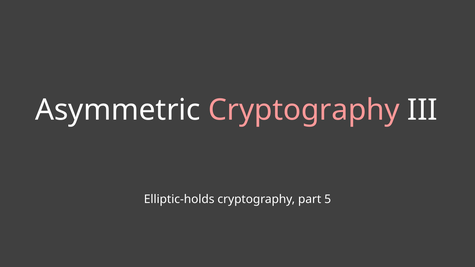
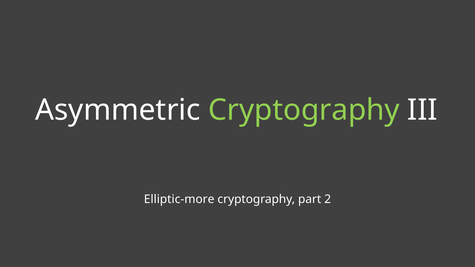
Cryptography at (304, 110) colour: pink -> light green
Elliptic-holds: Elliptic-holds -> Elliptic-more
5: 5 -> 2
